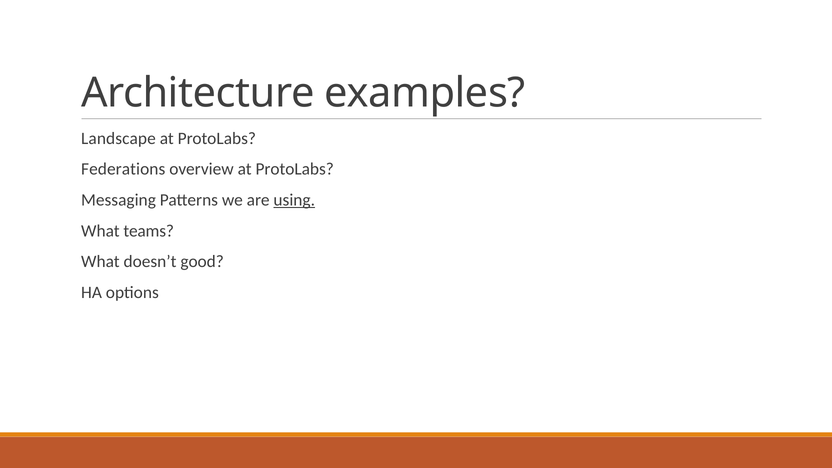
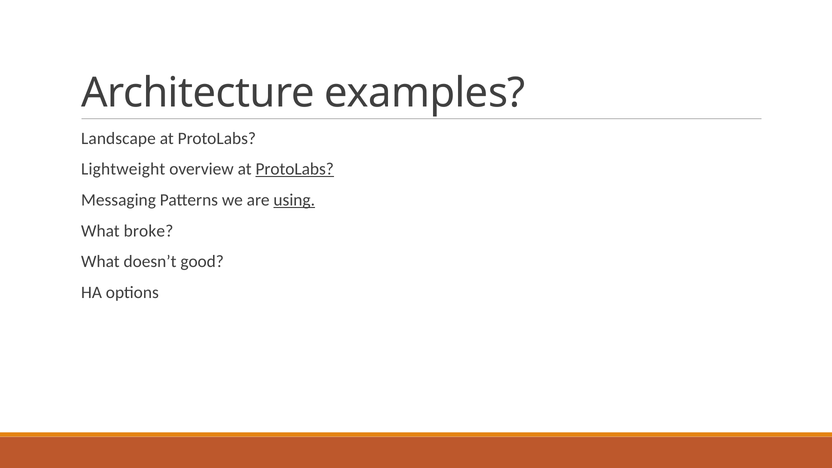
Federations: Federations -> Lightweight
ProtoLabs at (295, 169) underline: none -> present
teams: teams -> broke
